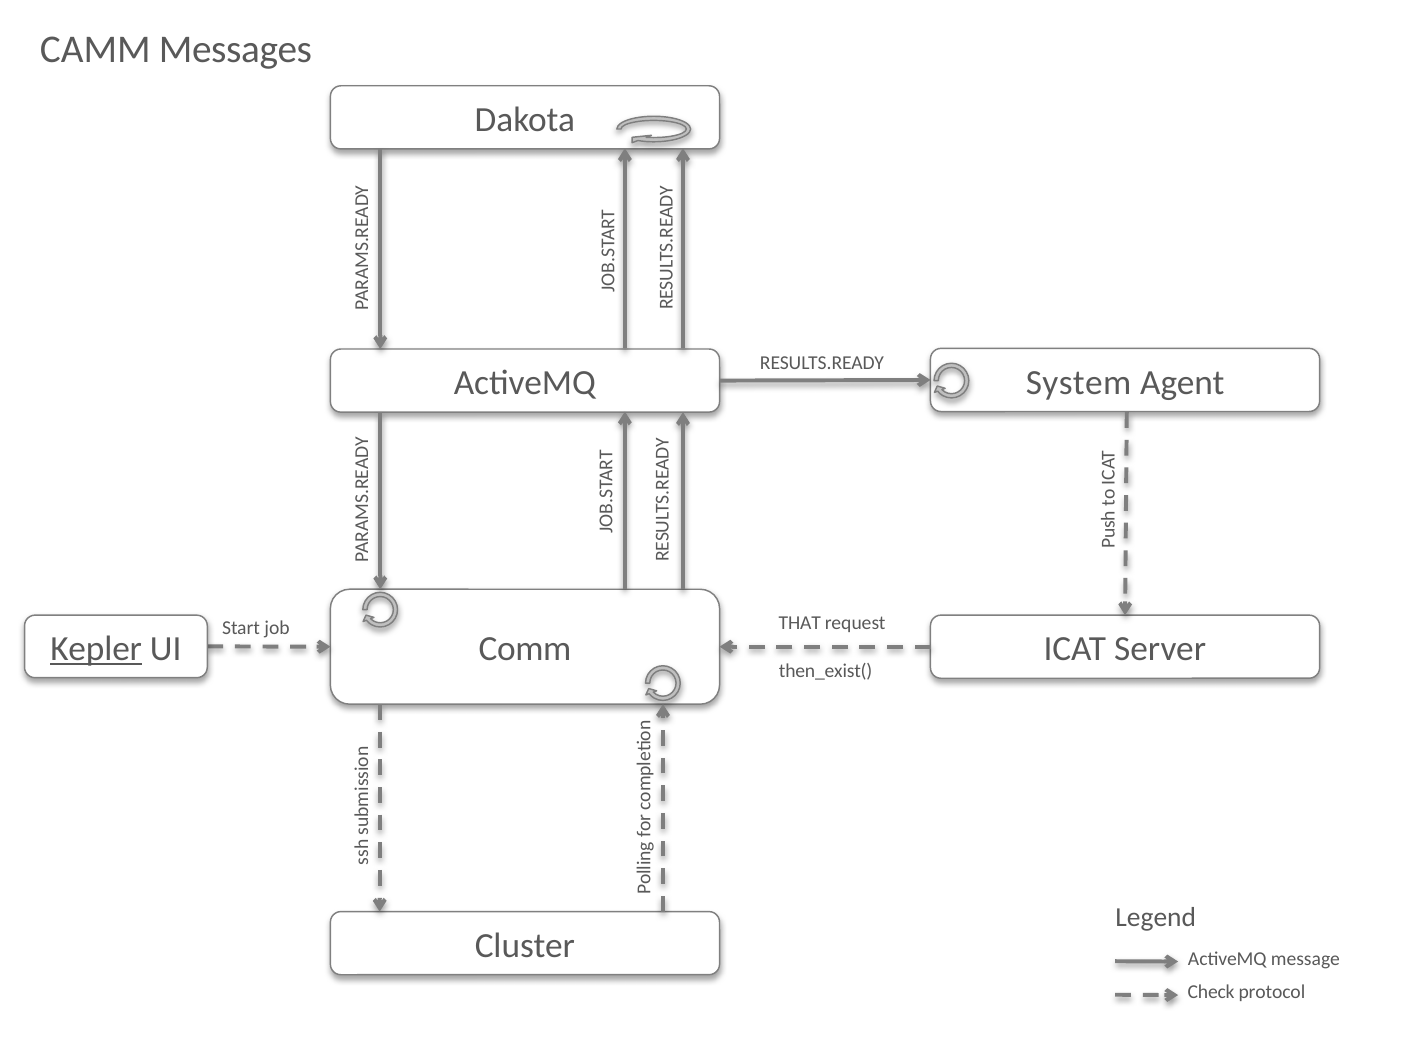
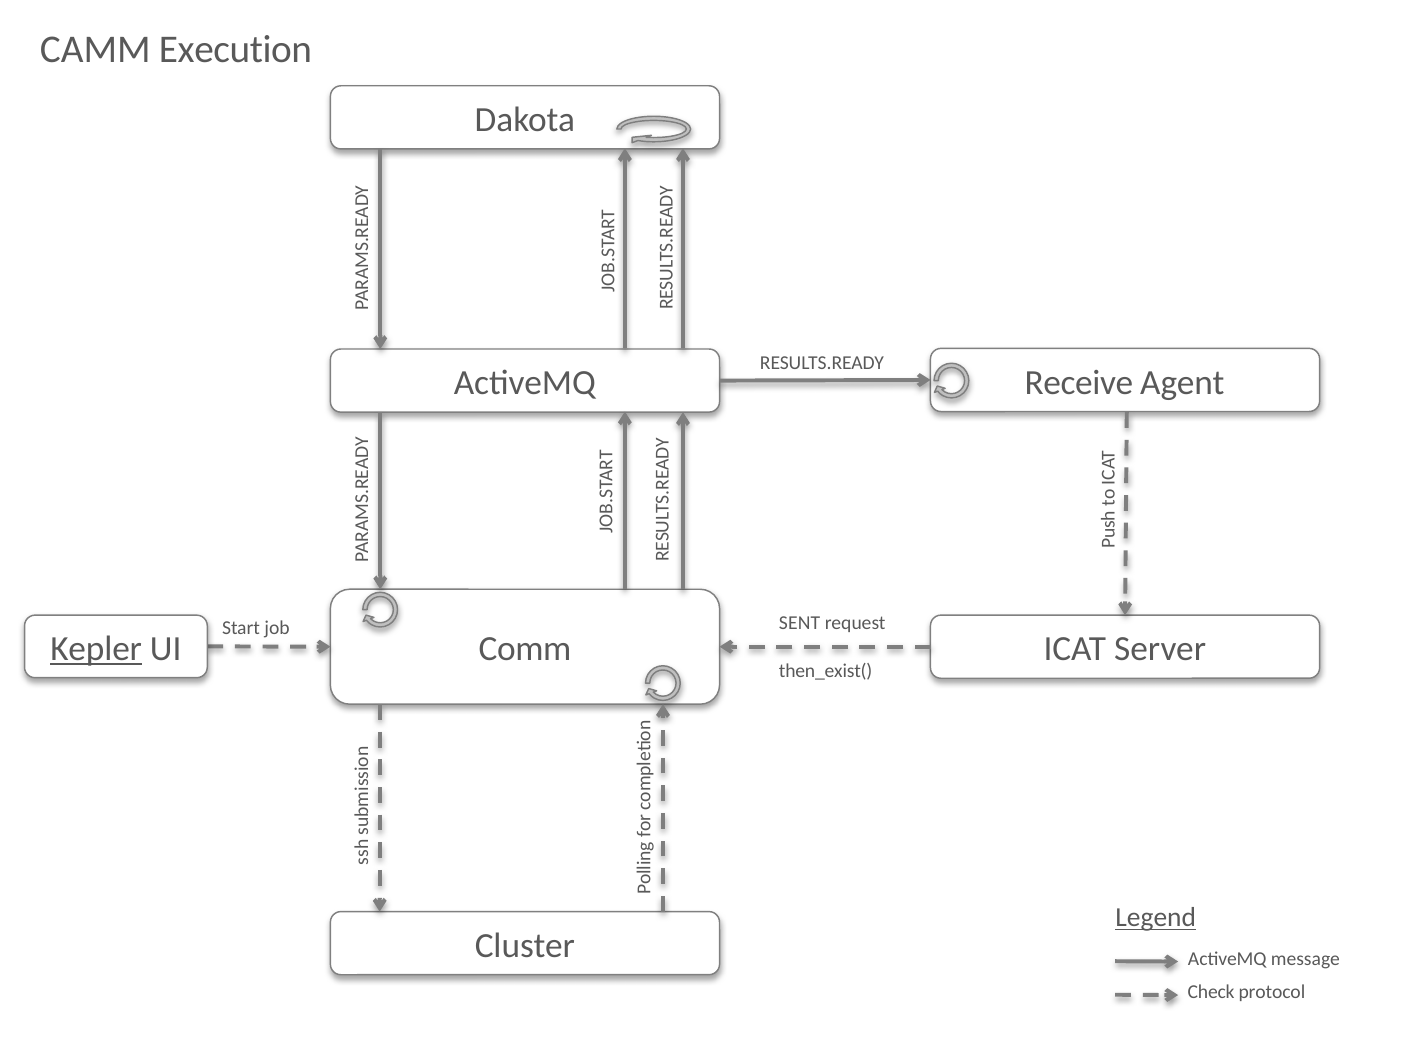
Messages: Messages -> Execution
System: System -> Receive
THAT: THAT -> SENT
Legend underline: none -> present
